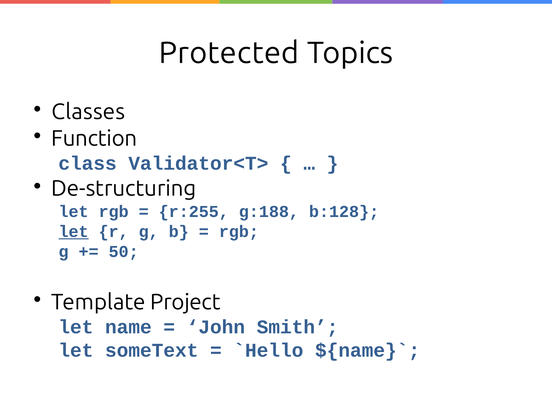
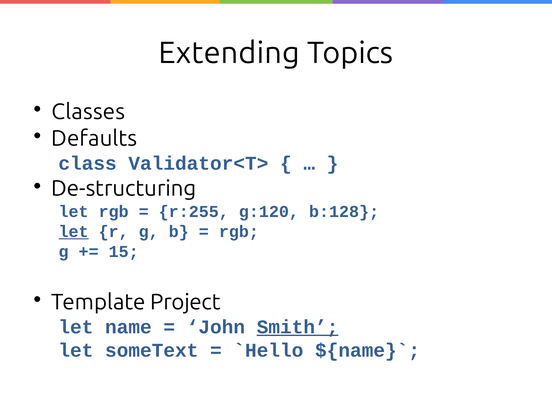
Protected: Protected -> Extending
Function: Function -> Defaults
g:188: g:188 -> g:120
50: 50 -> 15
Smith underline: none -> present
